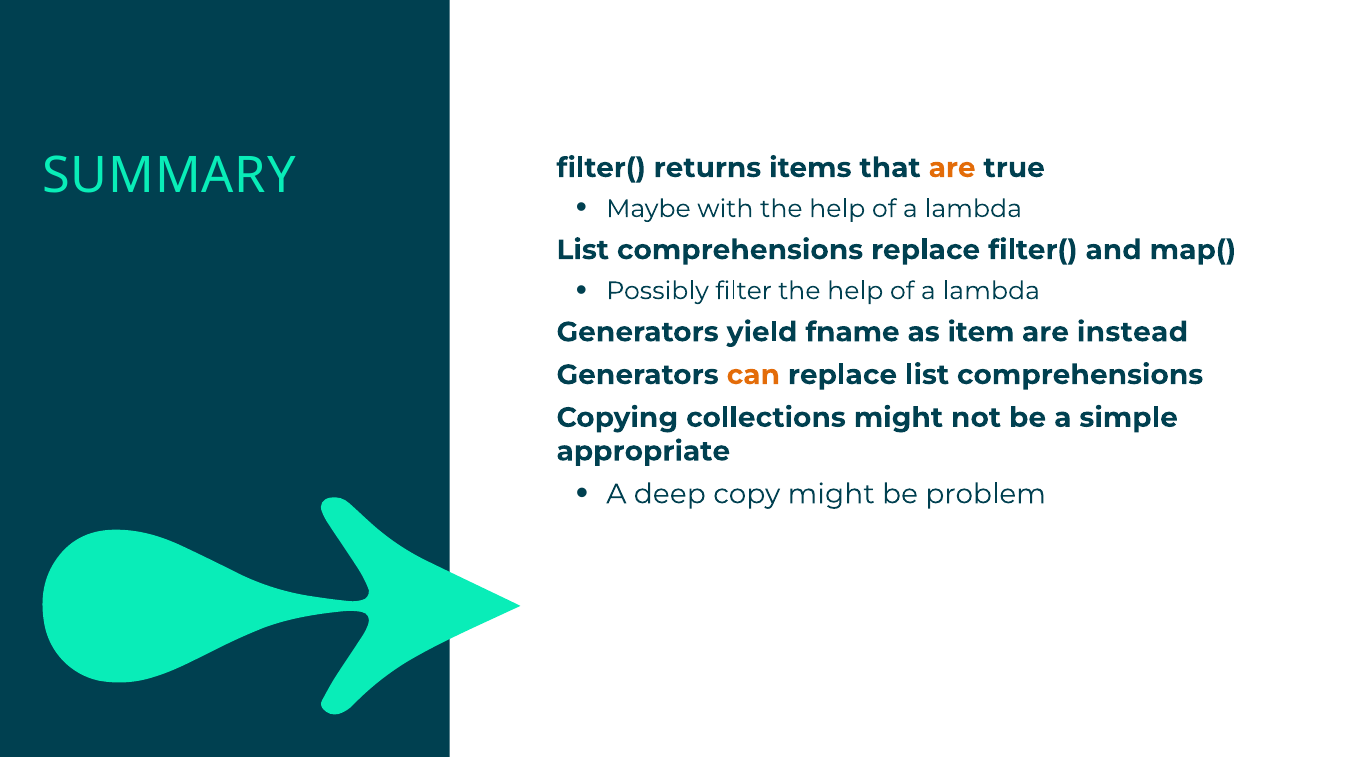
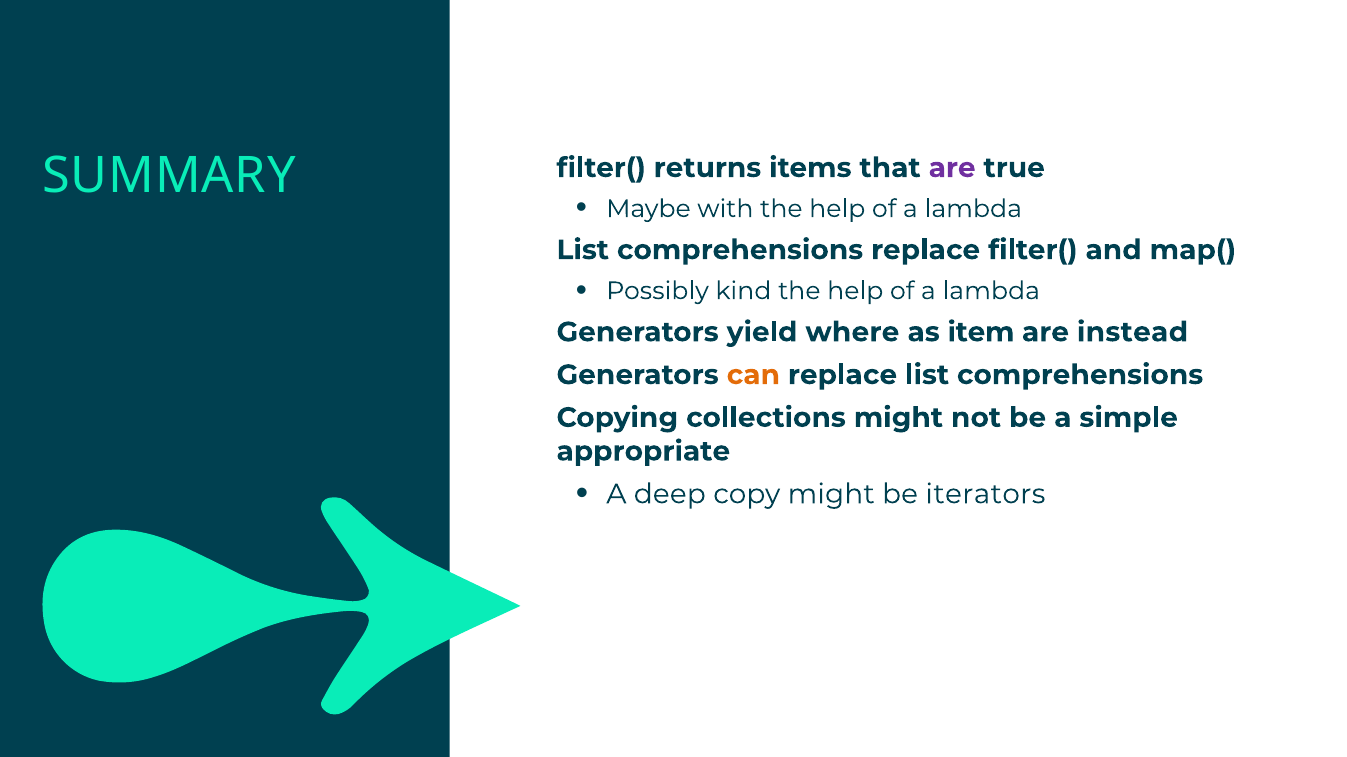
are at (952, 168) colour: orange -> purple
filter: filter -> kind
fname: fname -> where
problem: problem -> iterators
